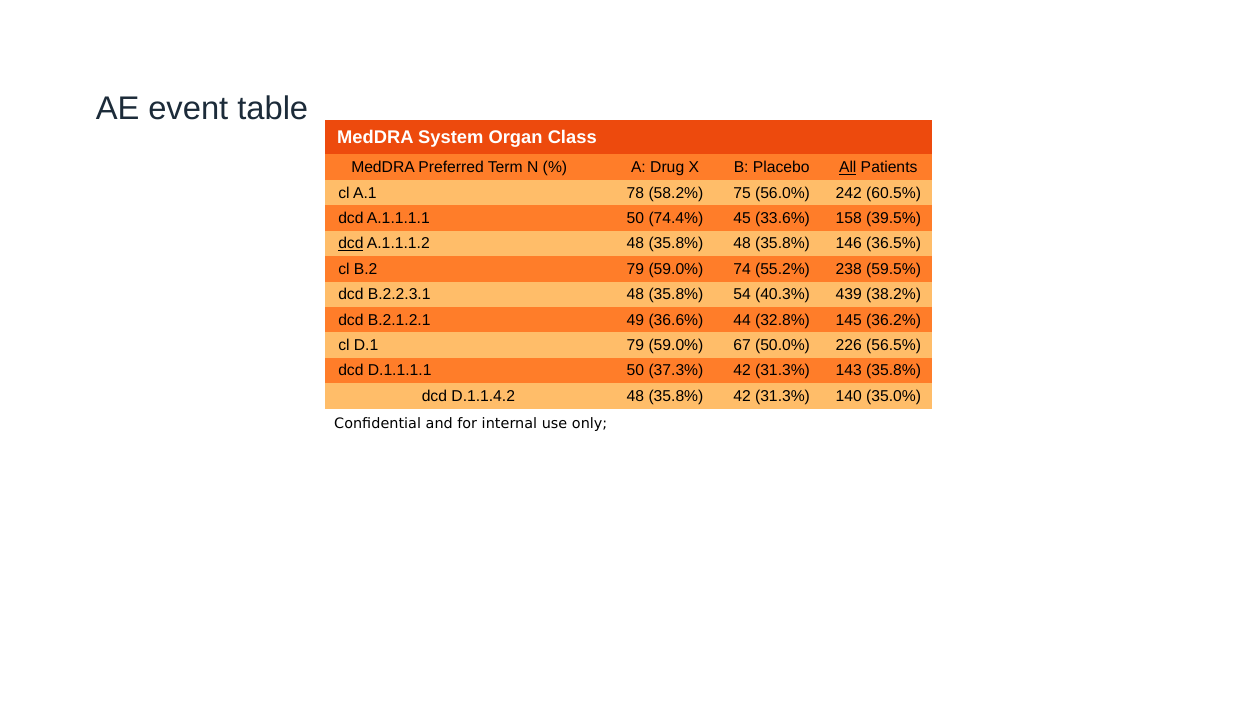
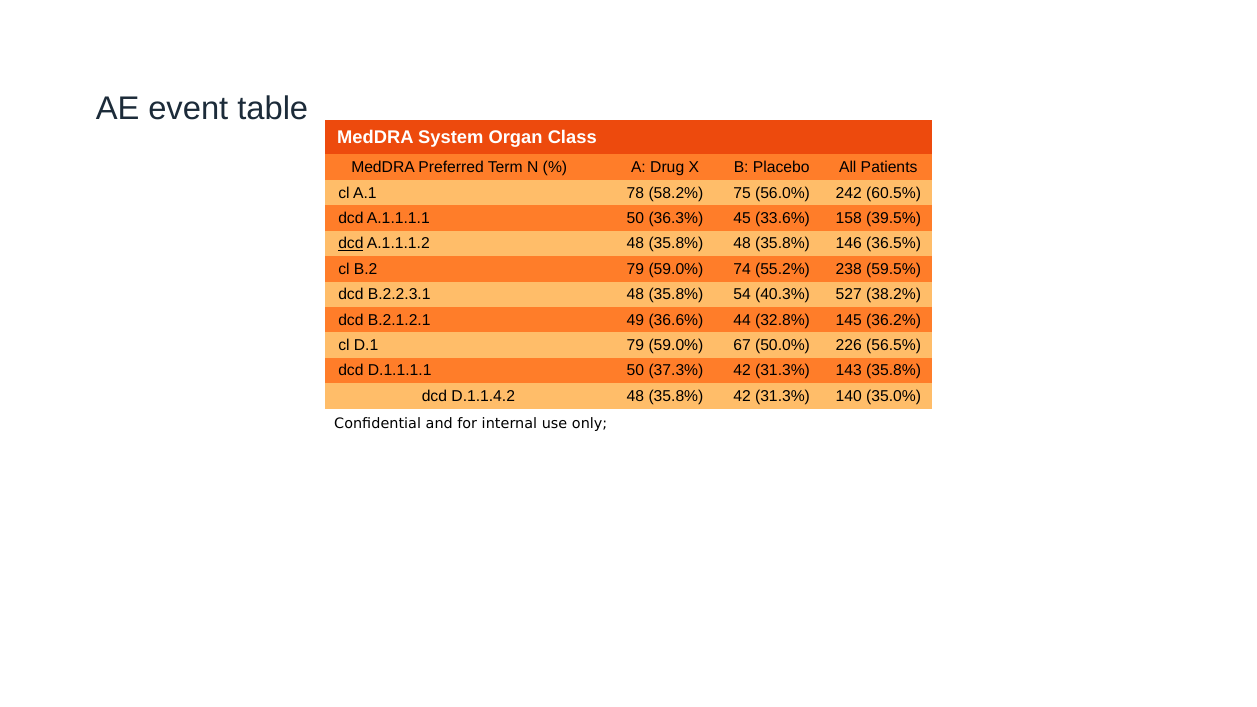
All underline: present -> none
74.4%: 74.4% -> 36.3%
439: 439 -> 527
